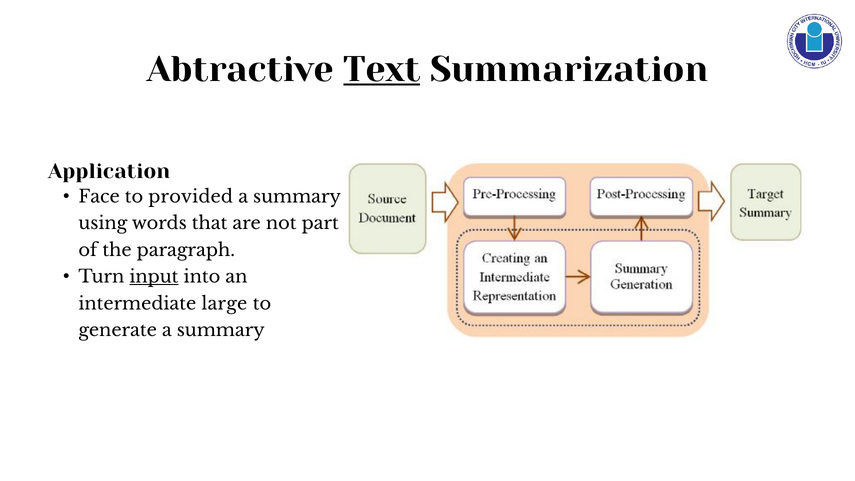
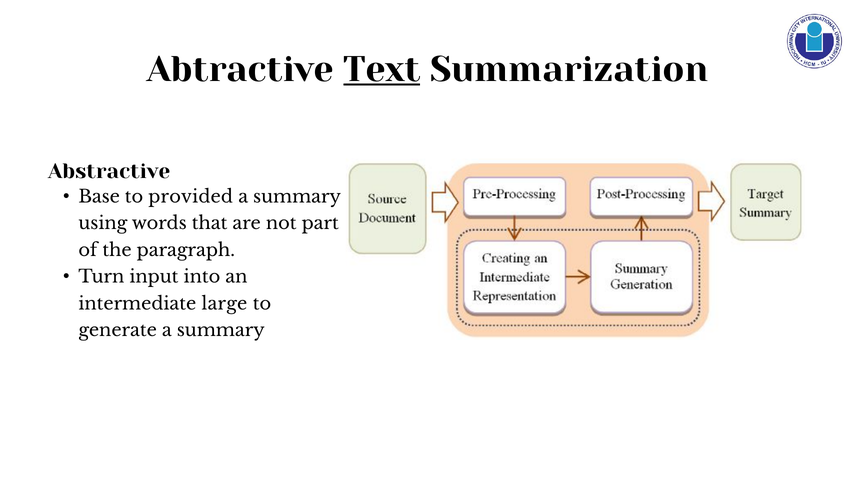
Application: Application -> Abstractive
Face: Face -> Base
input underline: present -> none
